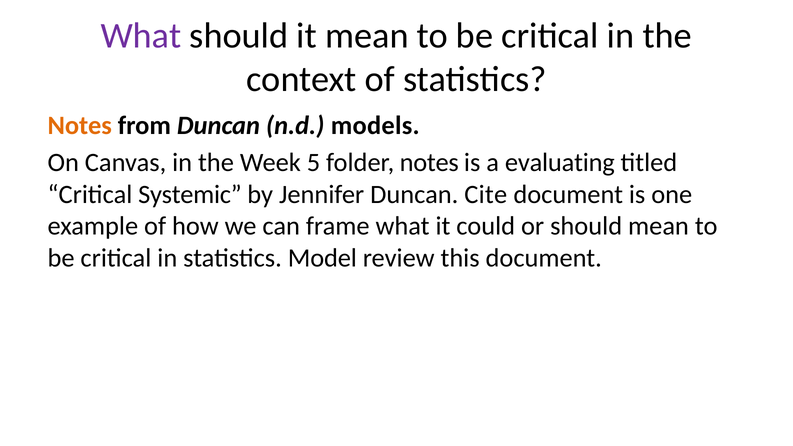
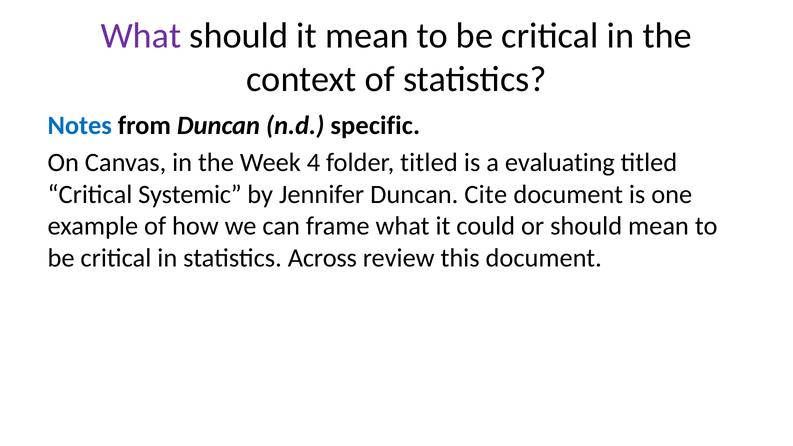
Notes at (80, 126) colour: orange -> blue
models: models -> specific
5: 5 -> 4
folder notes: notes -> titled
Model: Model -> Across
